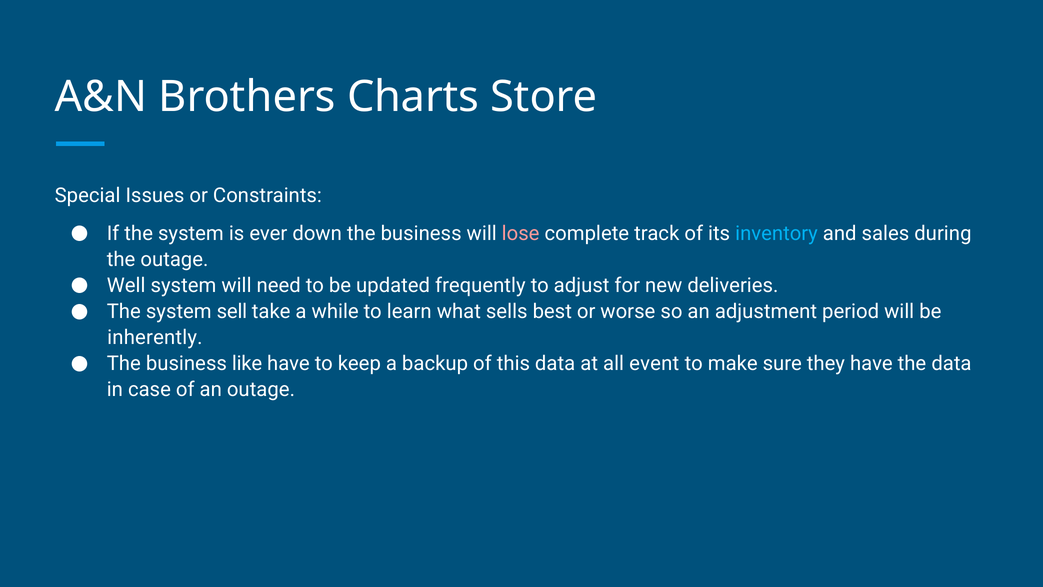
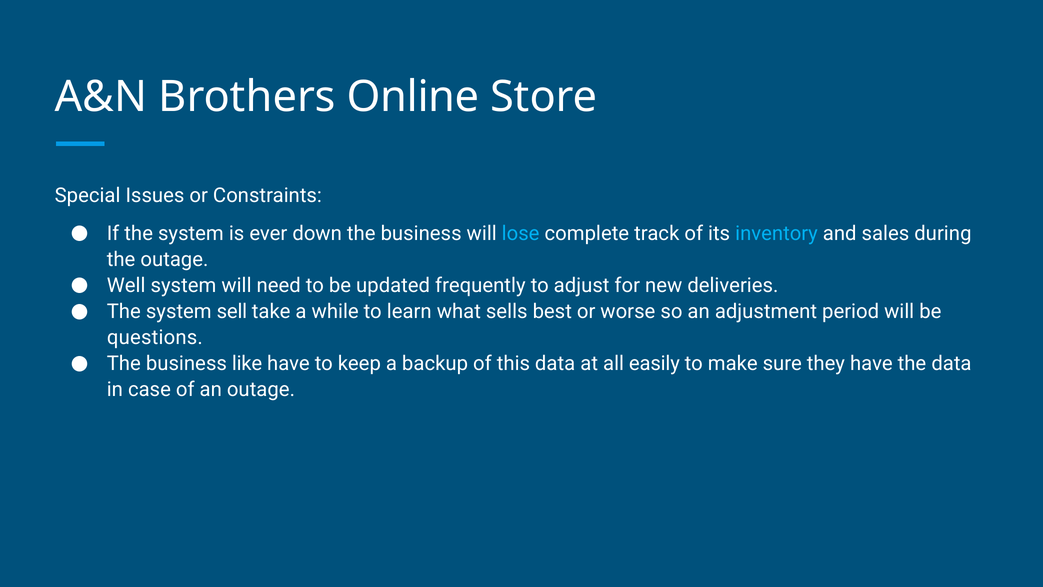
Charts: Charts -> Online
lose colour: pink -> light blue
inherently: inherently -> questions
event: event -> easily
